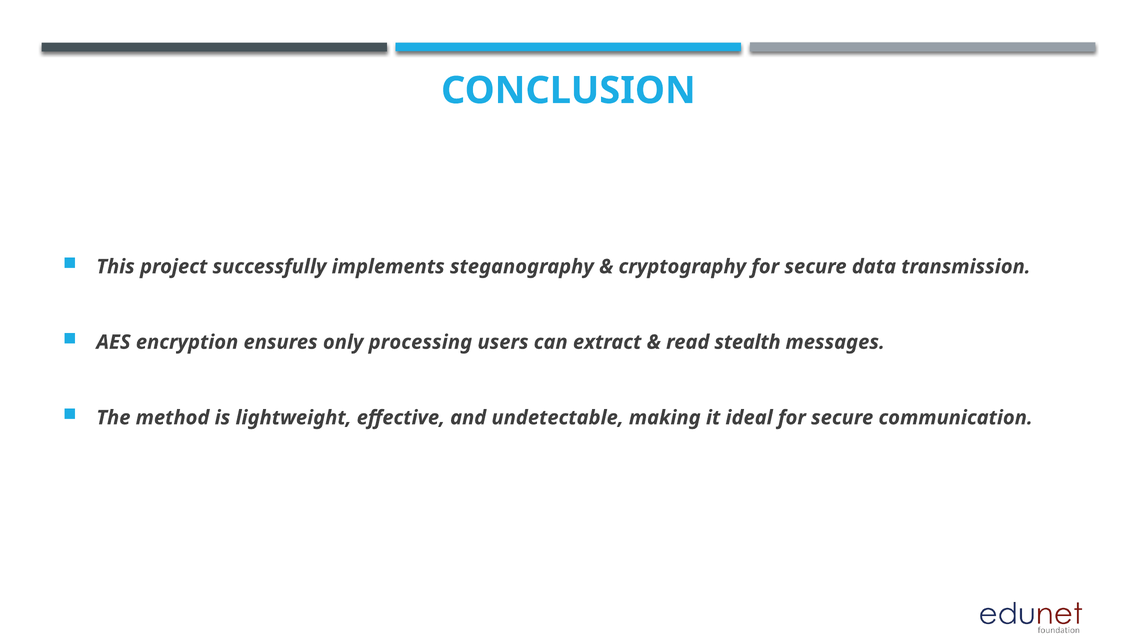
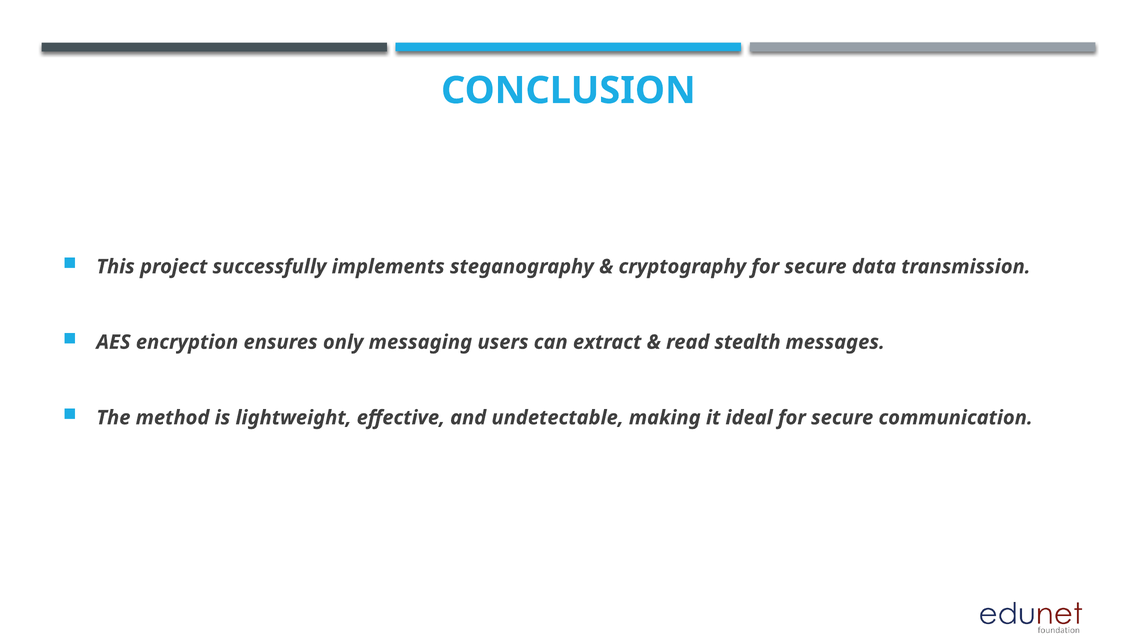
processing: processing -> messaging
